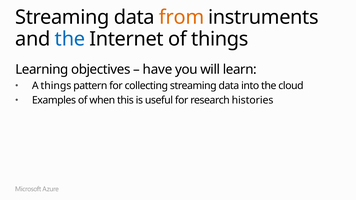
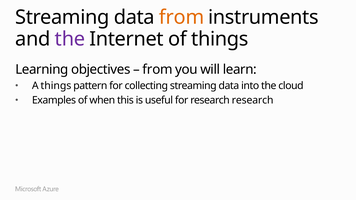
the at (70, 39) colour: blue -> purple
have at (158, 70): have -> from
research histories: histories -> research
